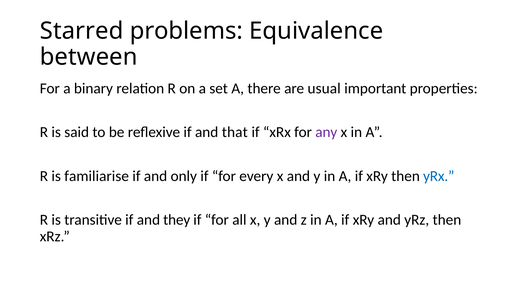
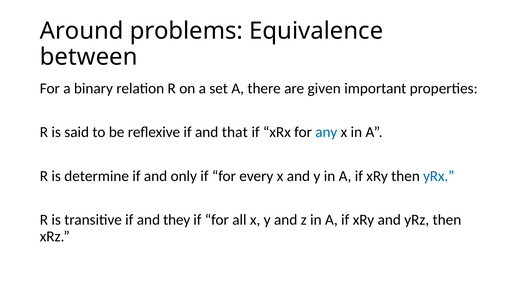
Starred: Starred -> Around
usual: usual -> given
any colour: purple -> blue
familiarise: familiarise -> determine
